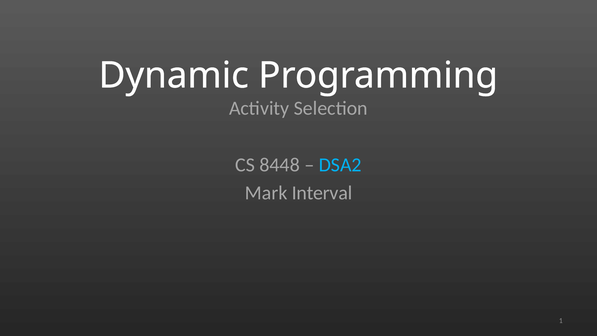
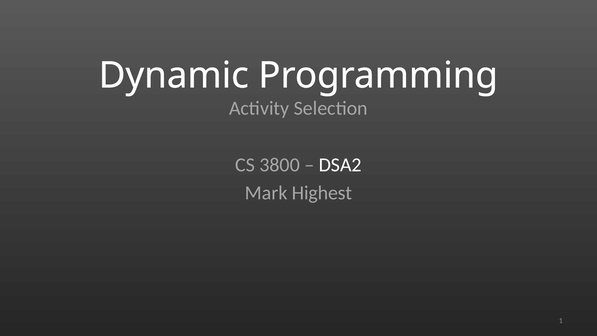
8448: 8448 -> 3800
DSA2 colour: light blue -> white
Interval: Interval -> Highest
